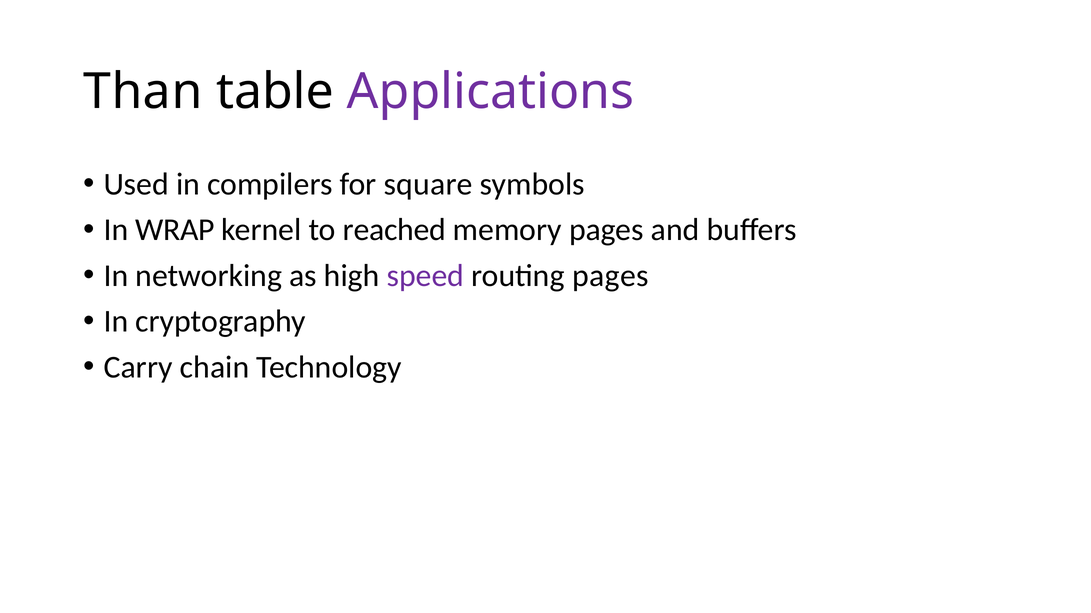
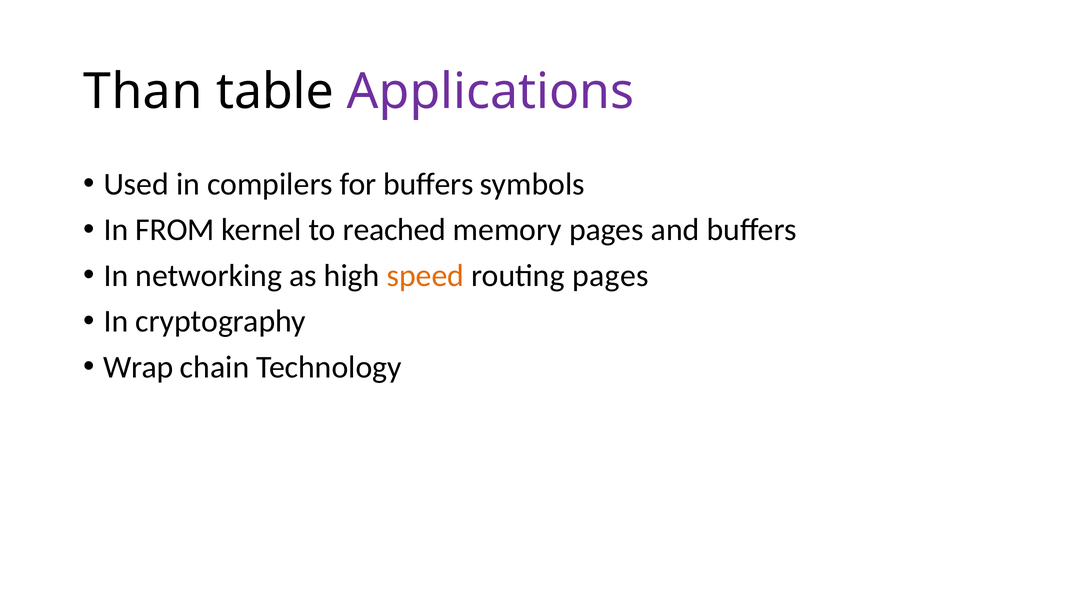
for square: square -> buffers
WRAP: WRAP -> FROM
speed colour: purple -> orange
Carry: Carry -> Wrap
